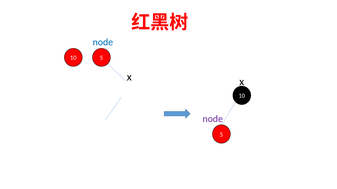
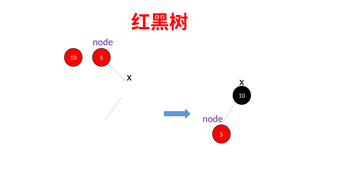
node at (103, 42) colour: blue -> purple
